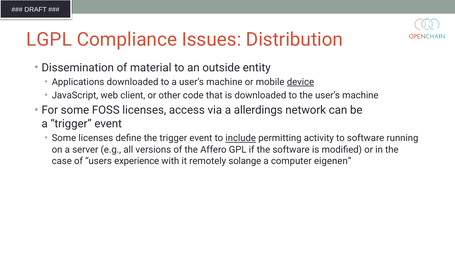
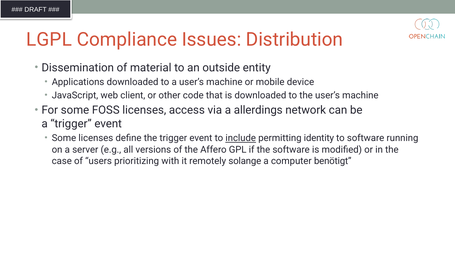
device underline: present -> none
activity: activity -> identity
experience: experience -> prioritizing
eigenen: eigenen -> benötigt
